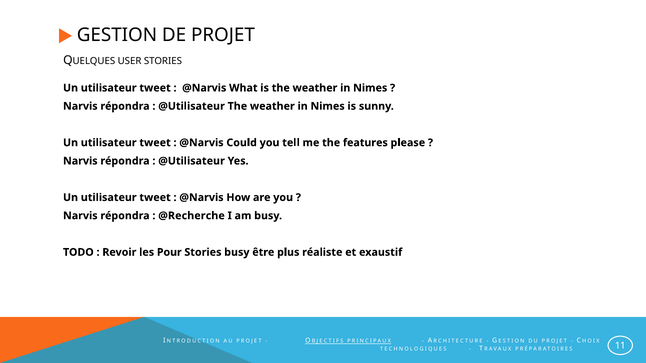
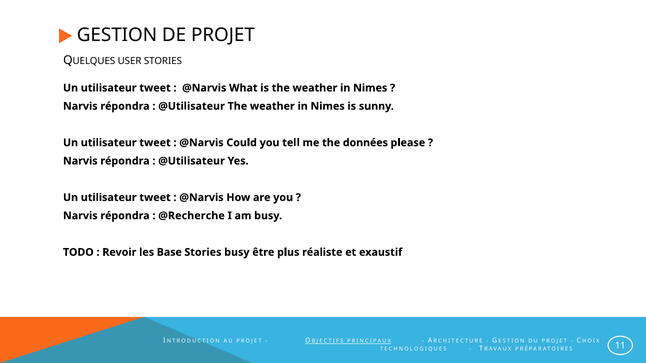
features: features -> données
Pour: Pour -> Base
